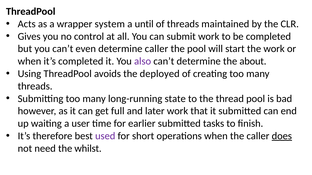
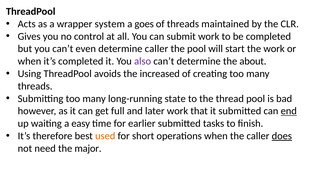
until: until -> goes
deployed: deployed -> increased
end underline: none -> present
user: user -> easy
used colour: purple -> orange
whilst: whilst -> major
